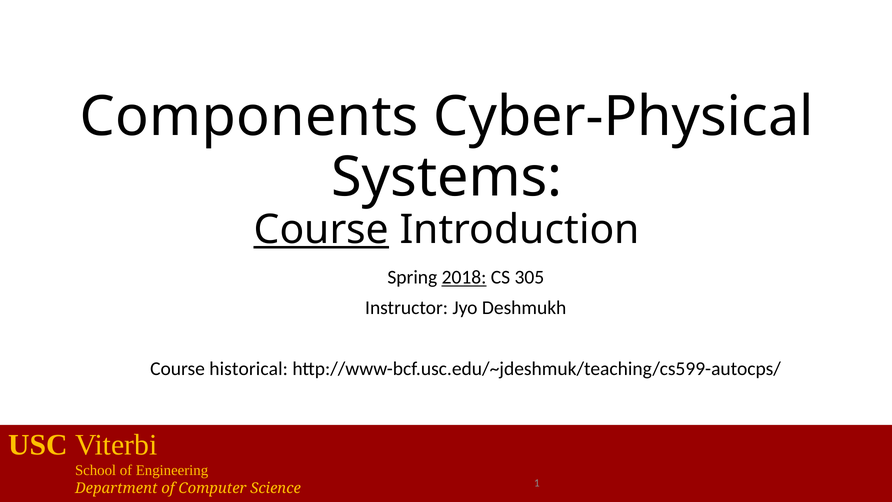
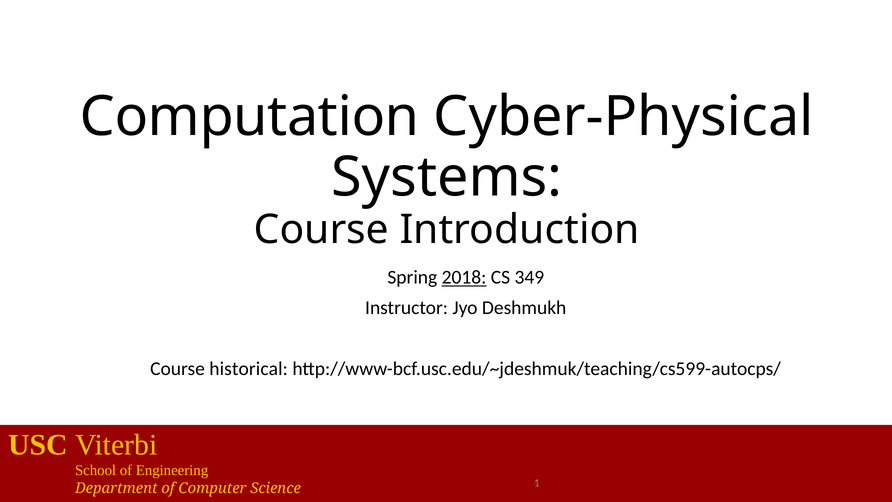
Components: Components -> Computation
Course at (321, 229) underline: present -> none
305: 305 -> 349
